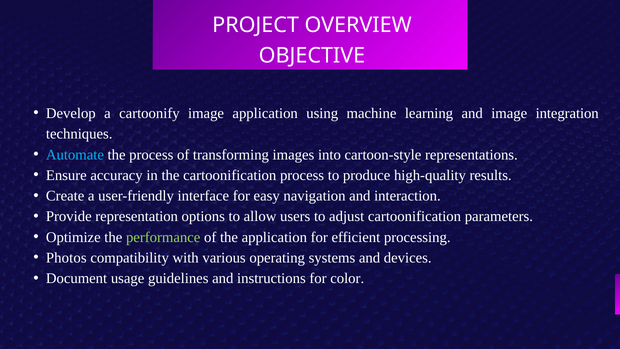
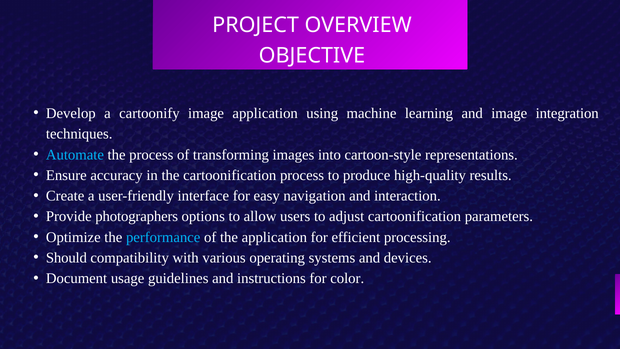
representation: representation -> photographers
performance colour: light green -> light blue
Photos: Photos -> Should
